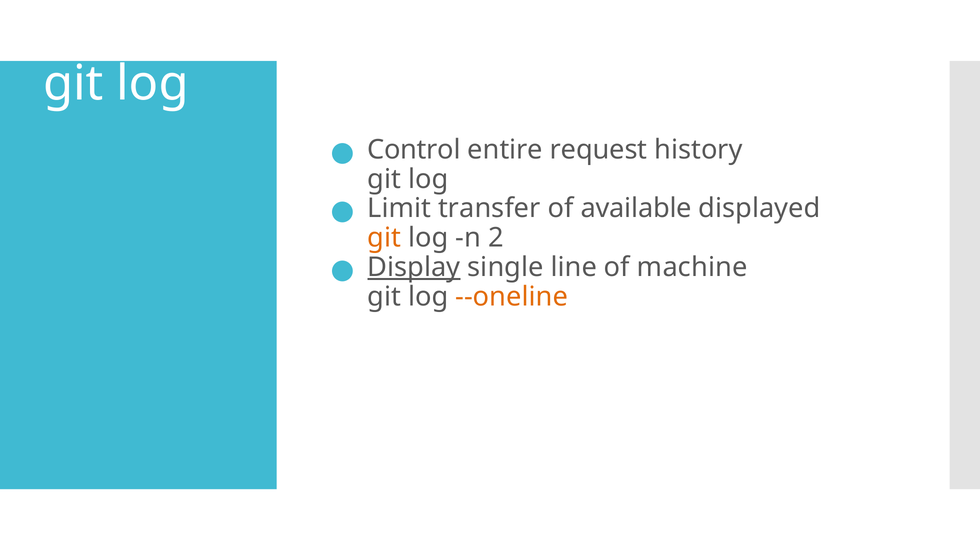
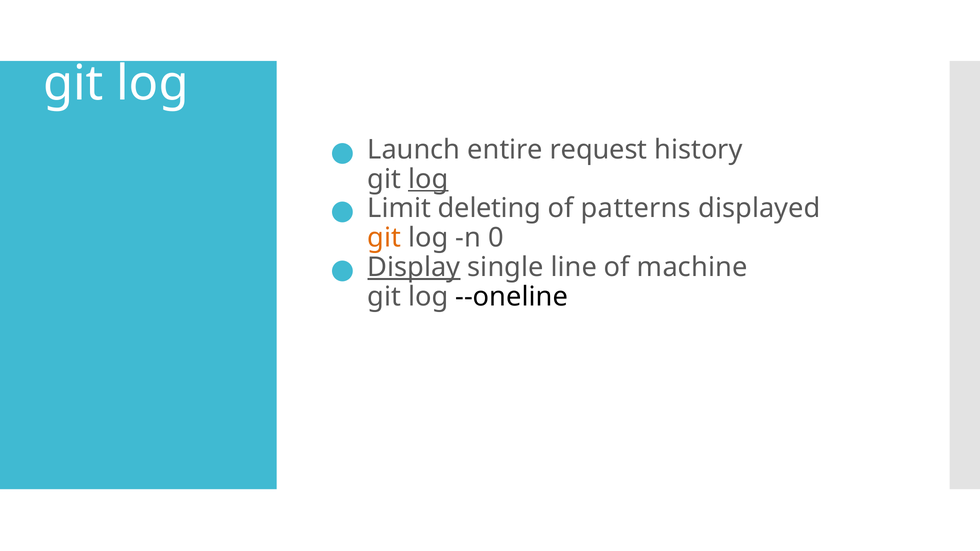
Control: Control -> Launch
log at (428, 179) underline: none -> present
transfer: transfer -> deleting
available: available -> patterns
2: 2 -> 0
--oneline colour: orange -> black
